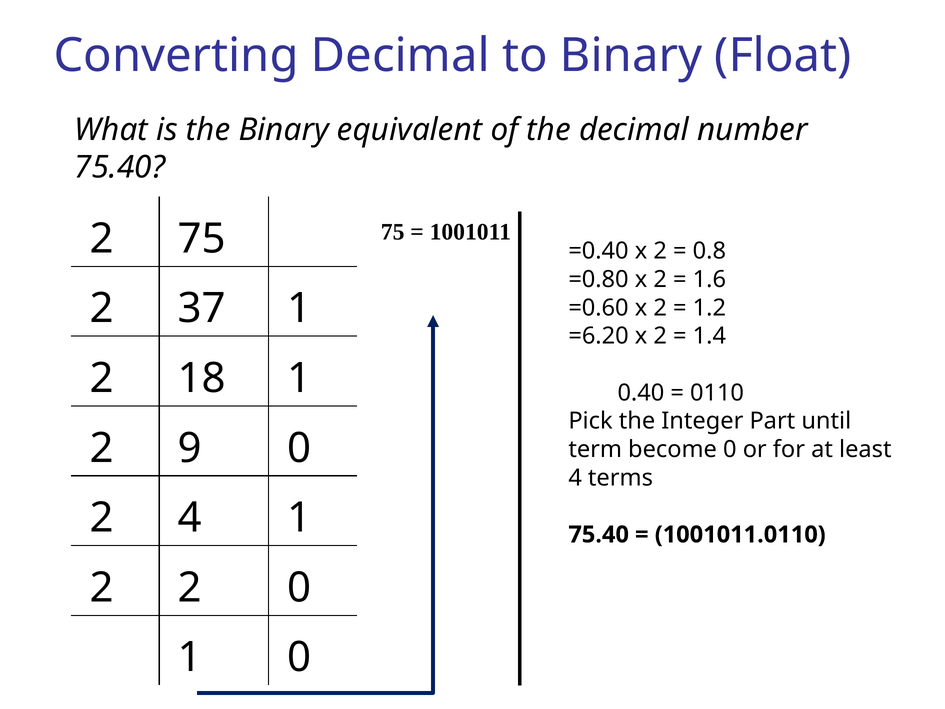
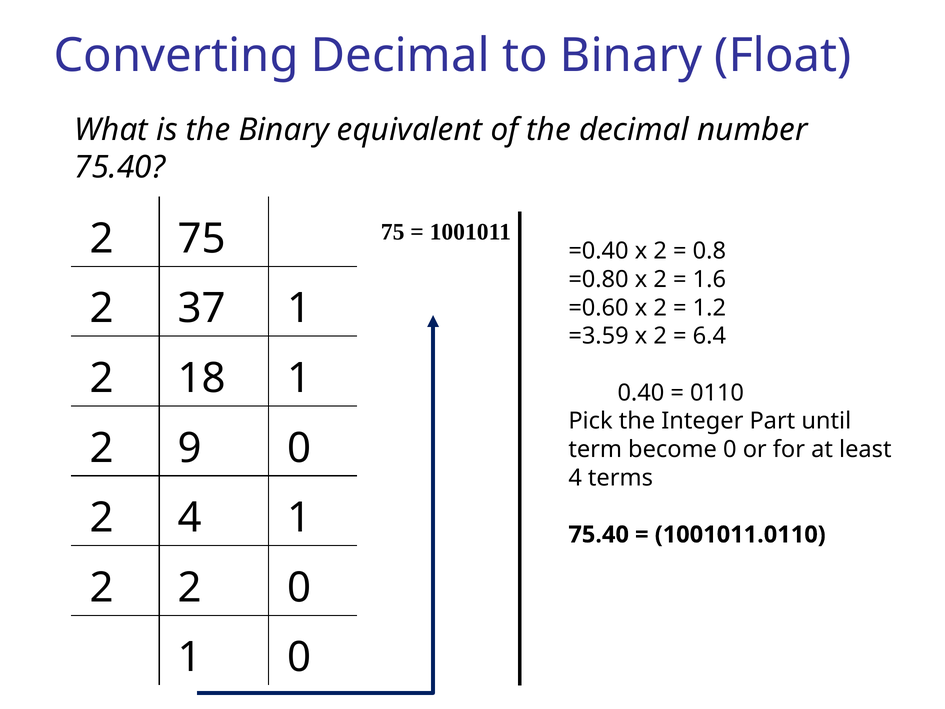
=6.20: =6.20 -> =3.59
1.4: 1.4 -> 6.4
